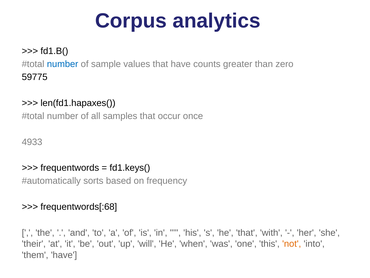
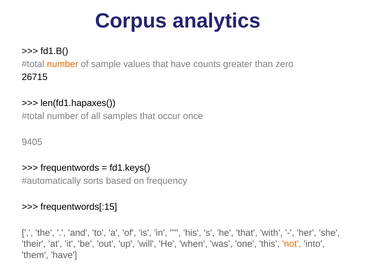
number at (63, 64) colour: blue -> orange
59775: 59775 -> 26715
4933: 4933 -> 9405
frequentwords[:68: frequentwords[:68 -> frequentwords[:15
